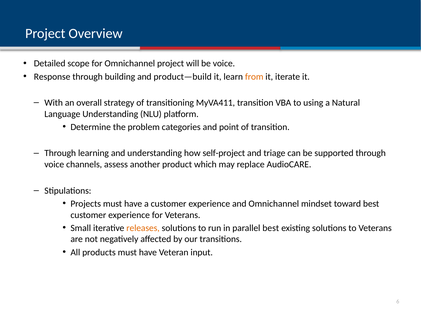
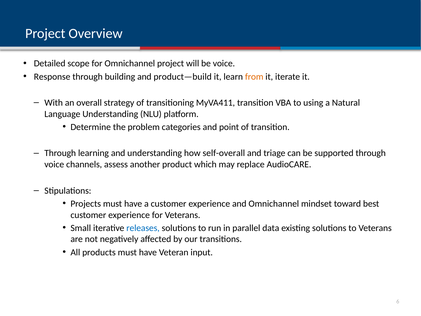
self-project: self-project -> self-overall
releases colour: orange -> blue
parallel best: best -> data
